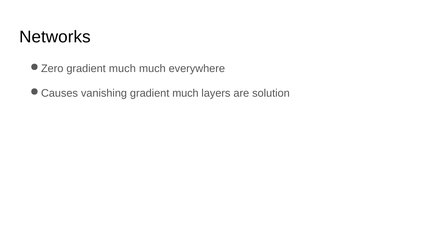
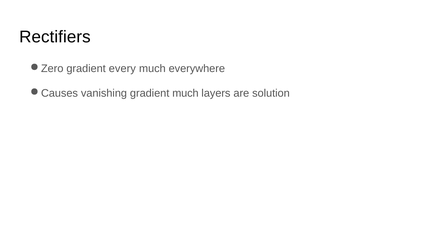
Networks: Networks -> Rectifiers
much at (122, 69): much -> every
